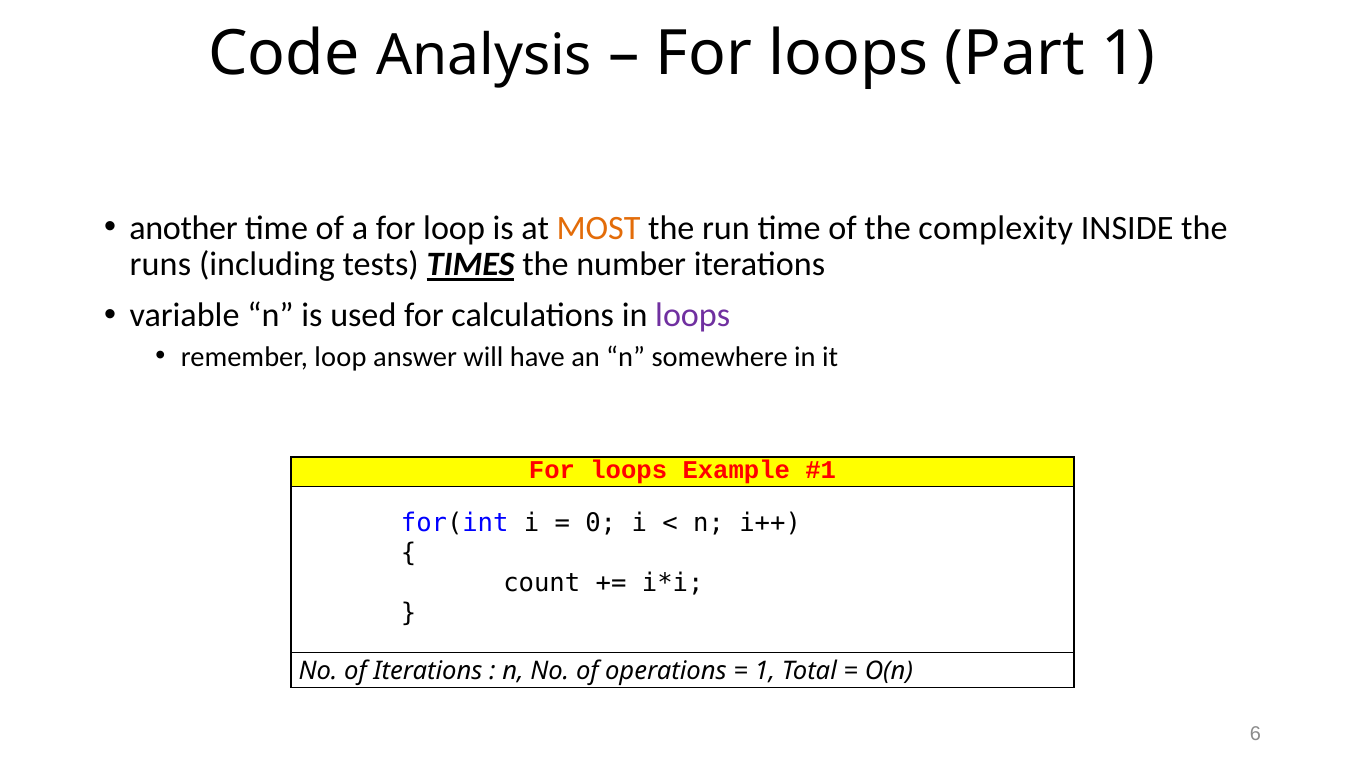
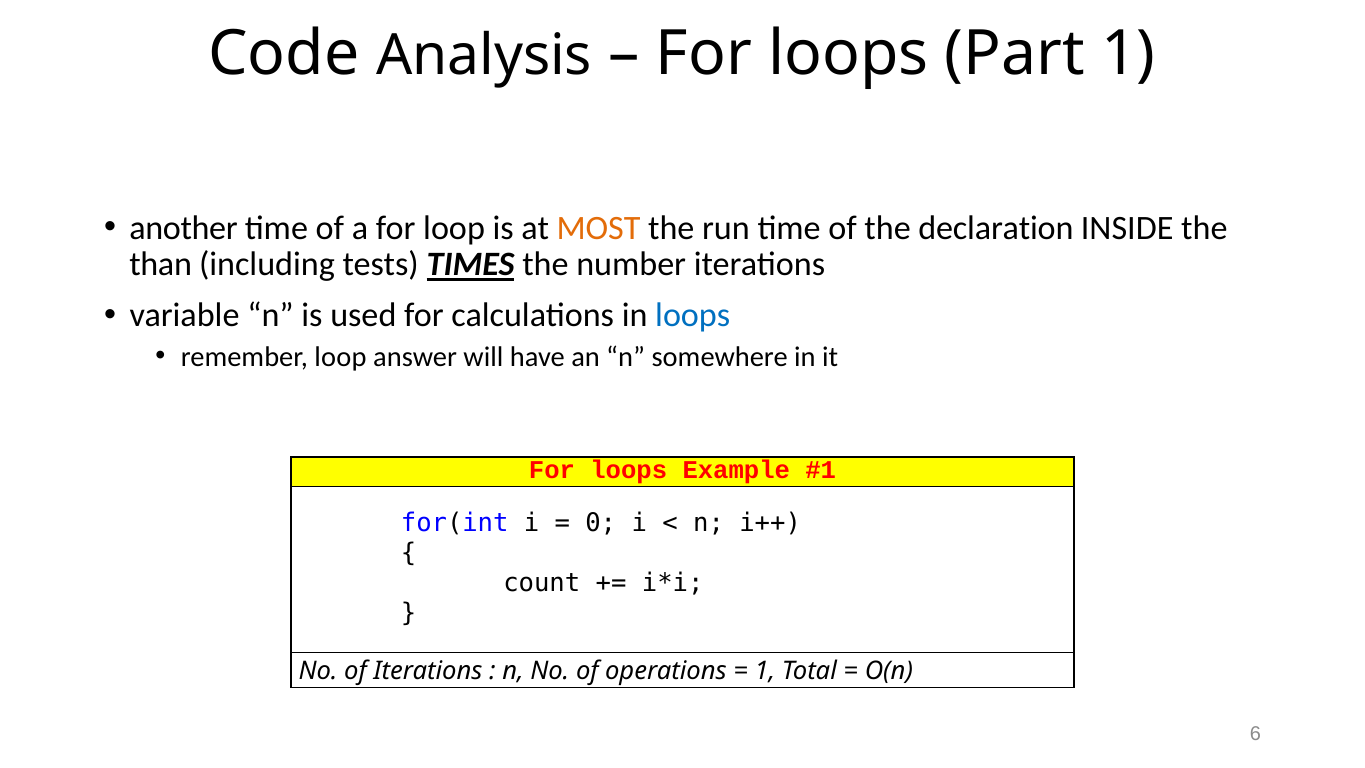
complexity: complexity -> declaration
runs: runs -> than
loops at (693, 316) colour: purple -> blue
